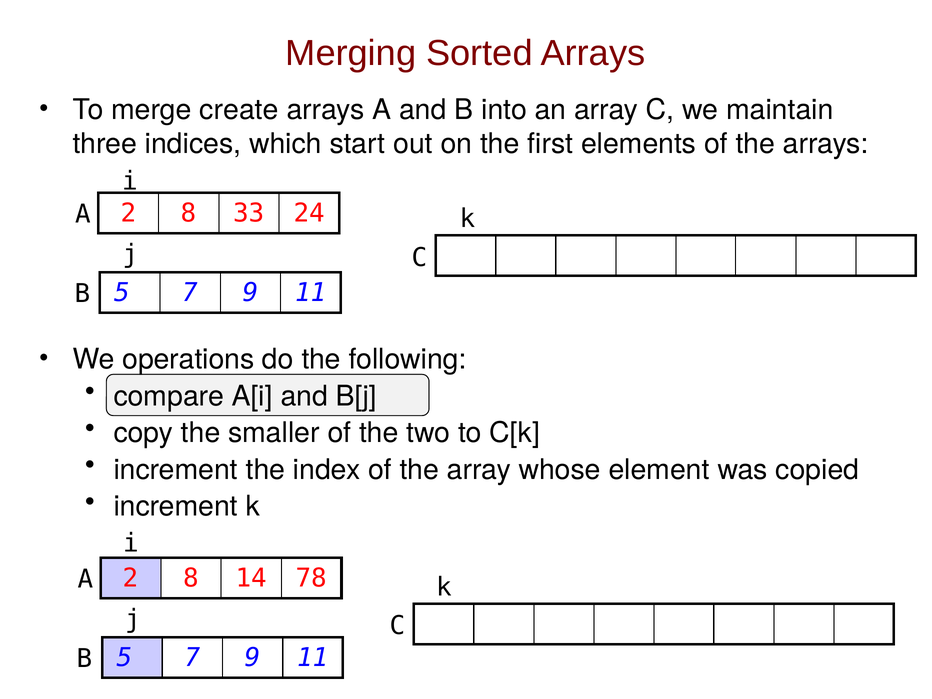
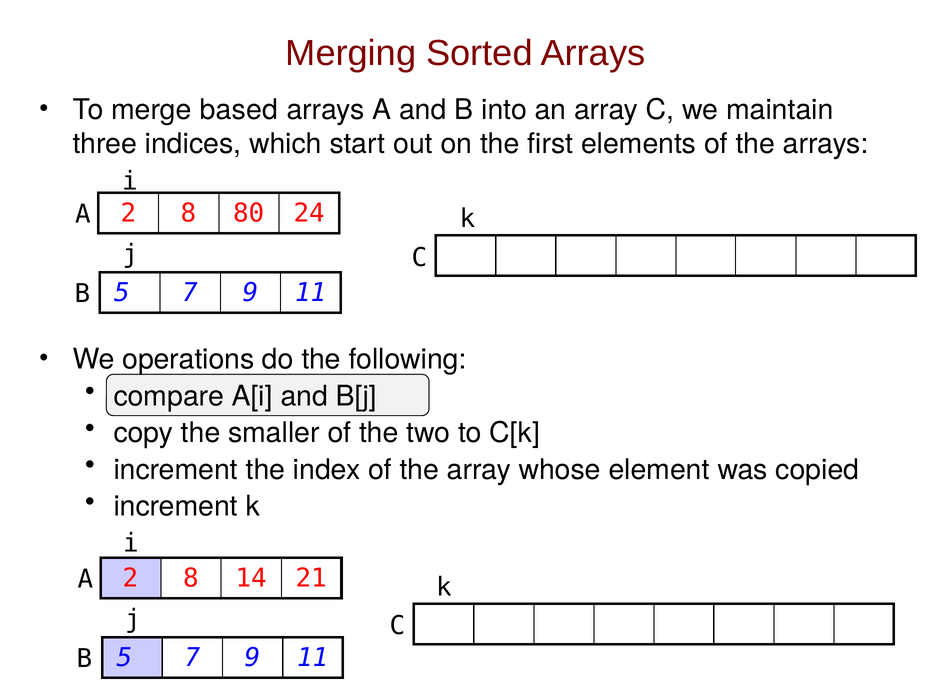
create: create -> based
33: 33 -> 80
78: 78 -> 21
